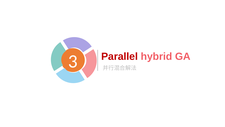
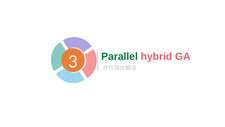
Parallel colour: red -> green
